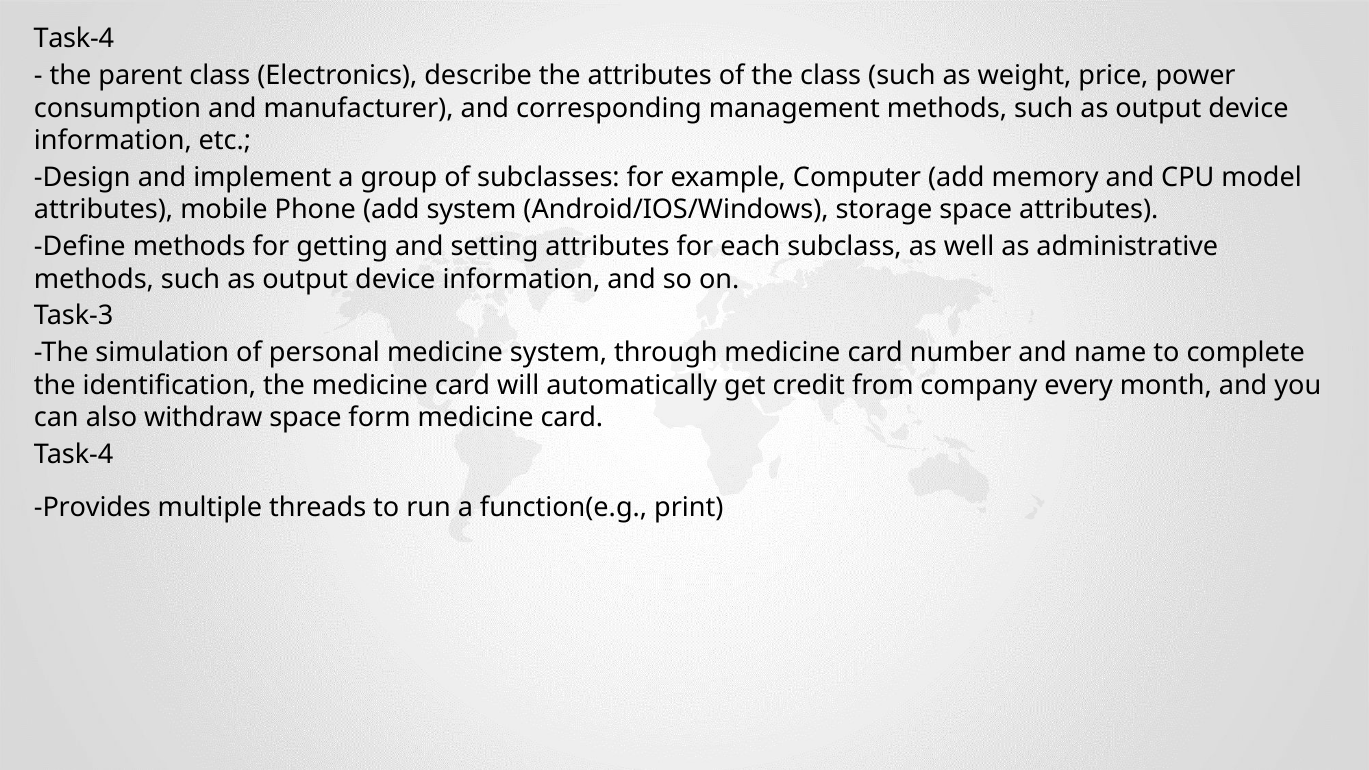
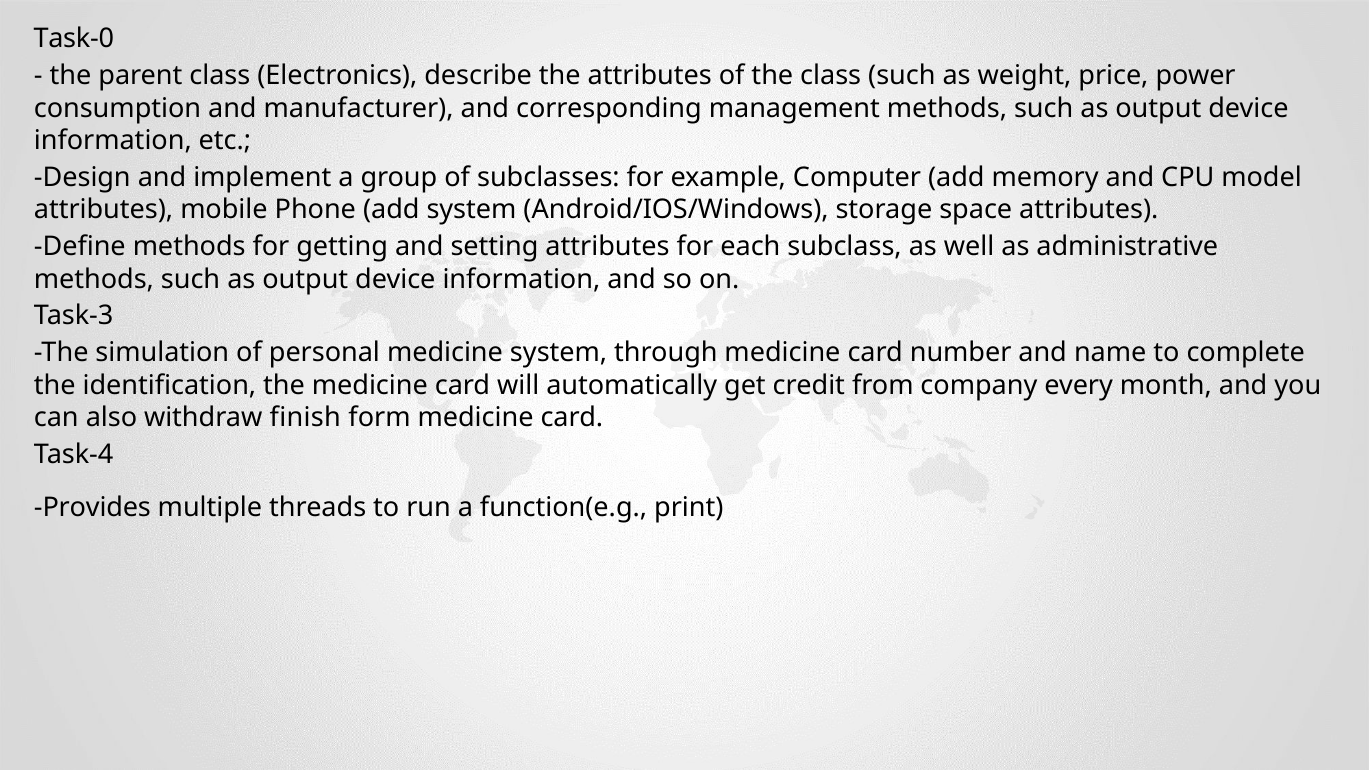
Task-4 at (74, 39): Task-4 -> Task-0
withdraw space: space -> finish
